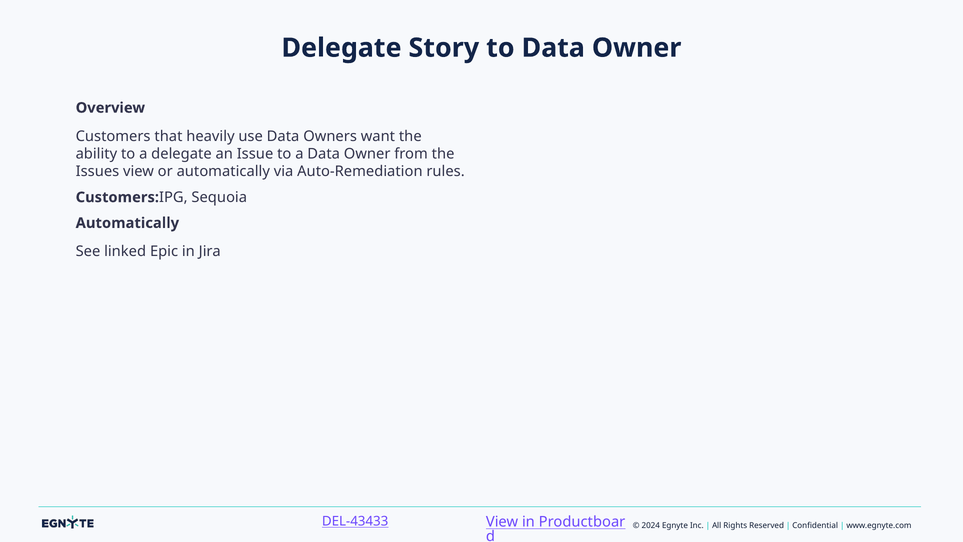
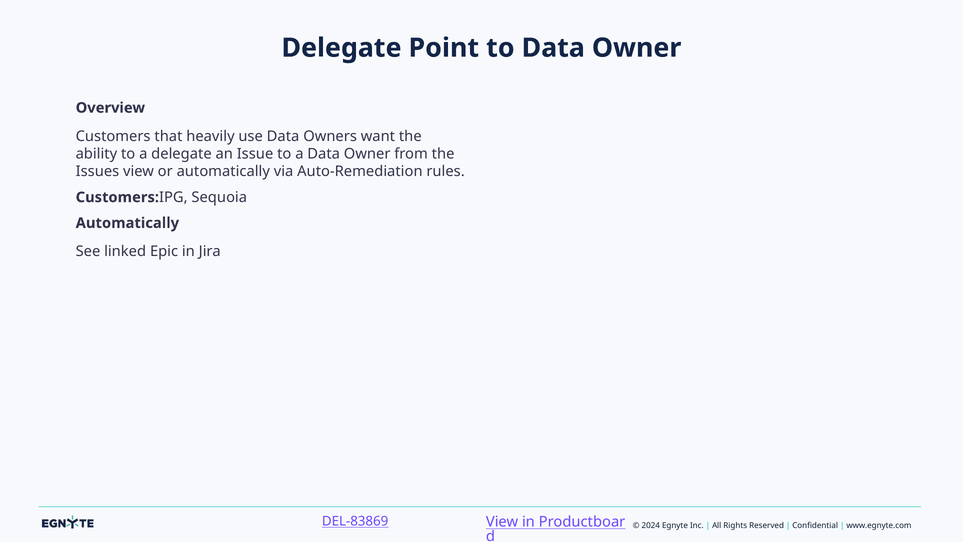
Story: Story -> Point
DEL-43433: DEL-43433 -> DEL-83869
